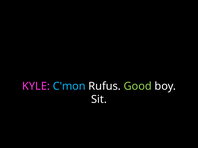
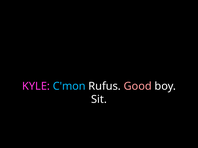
Good colour: light green -> pink
